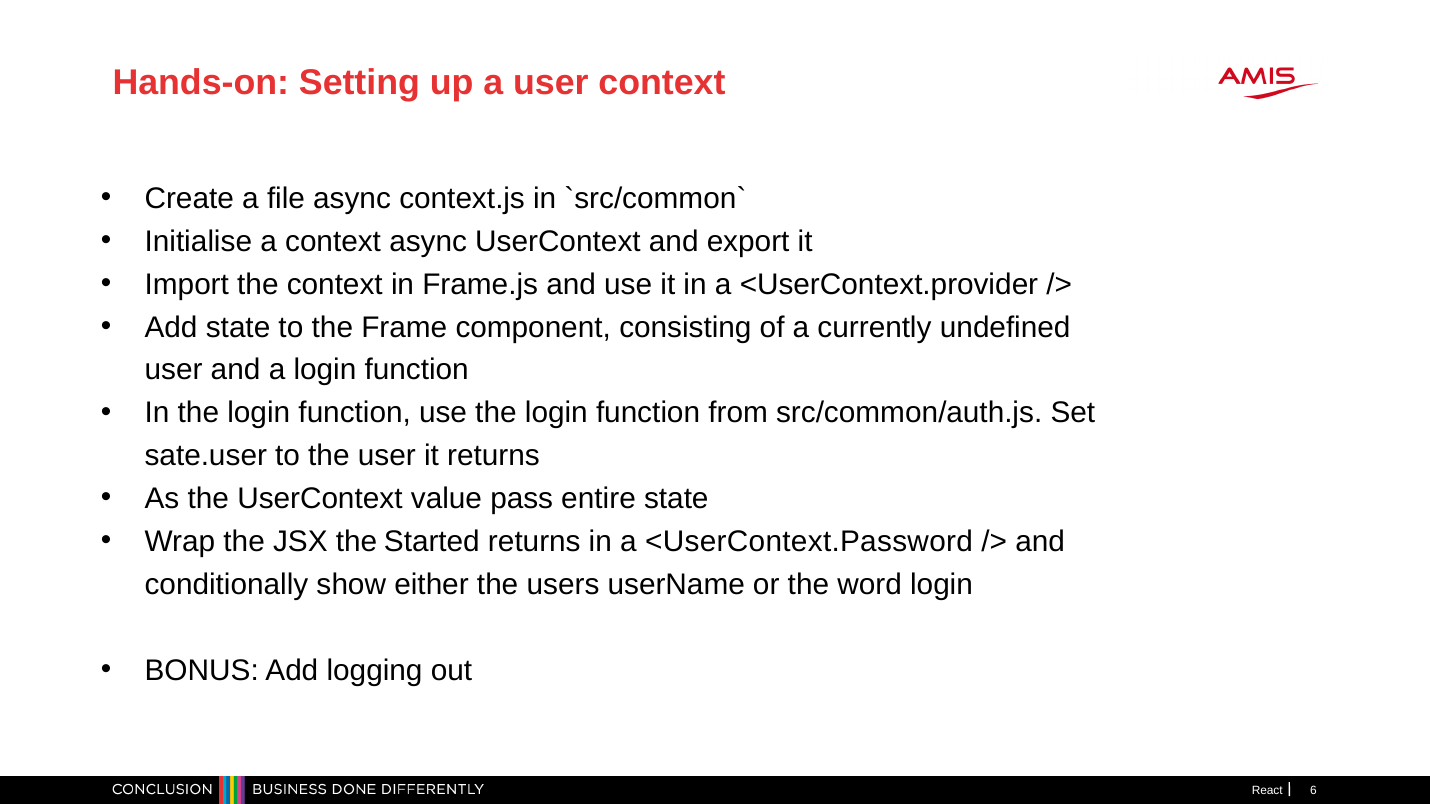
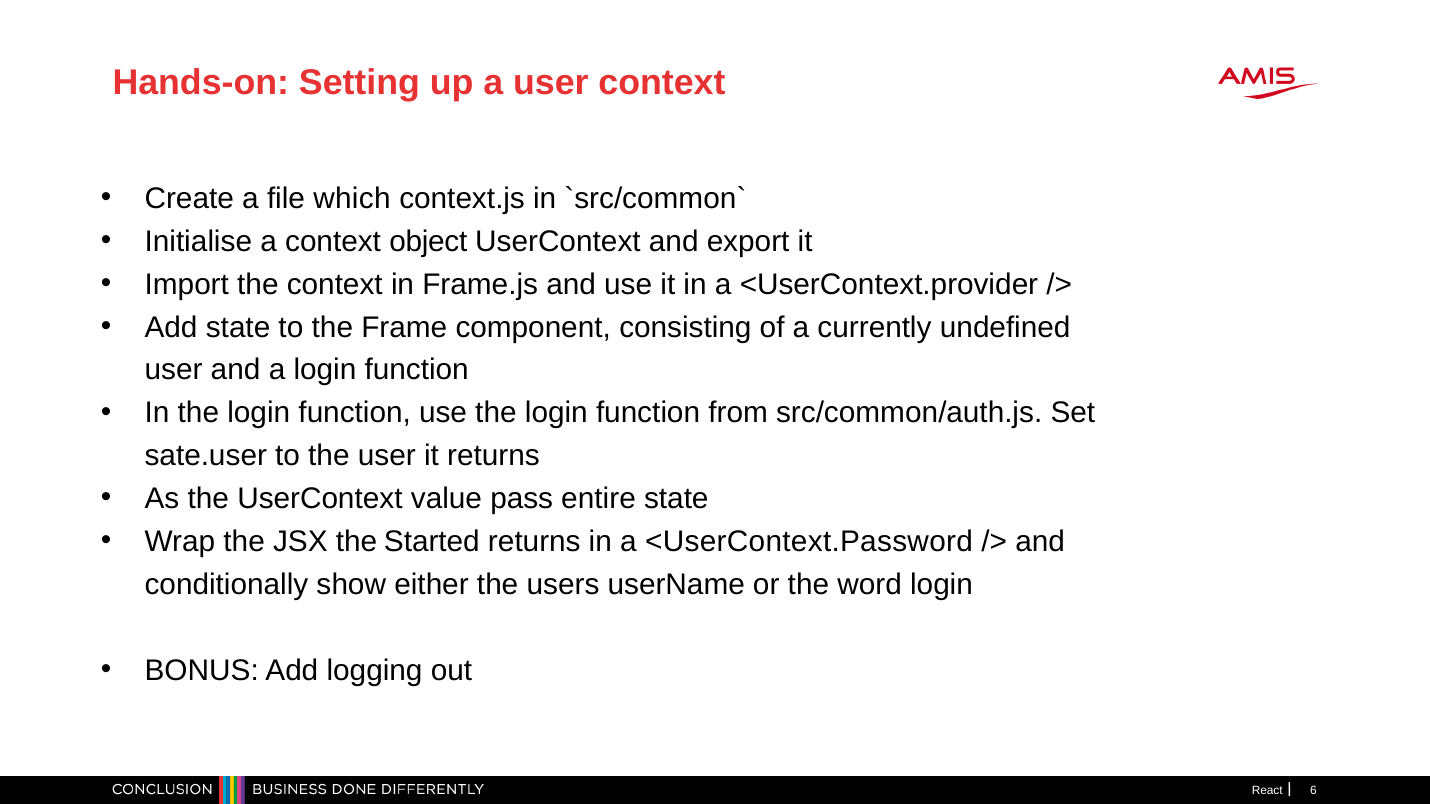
file async: async -> which
context async: async -> object
